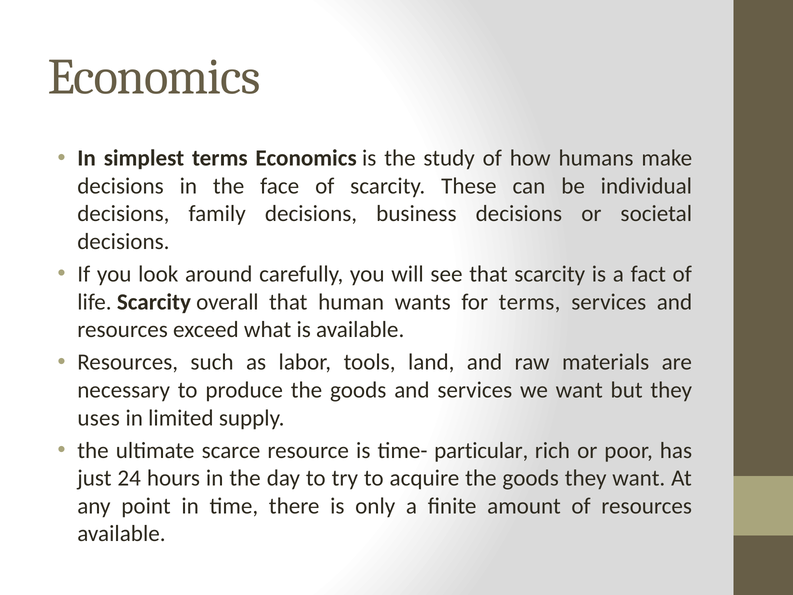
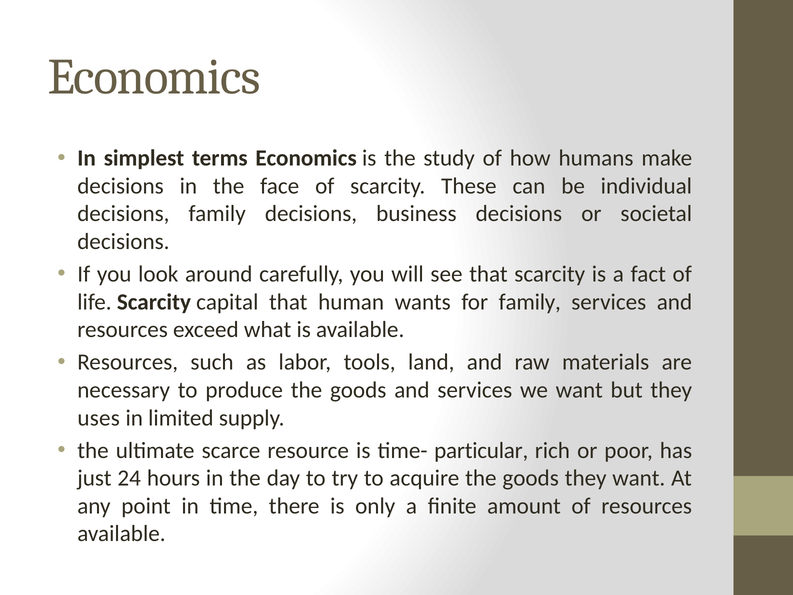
overall: overall -> capital
for terms: terms -> family
